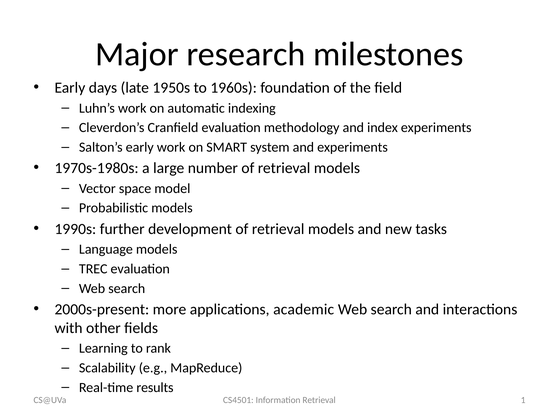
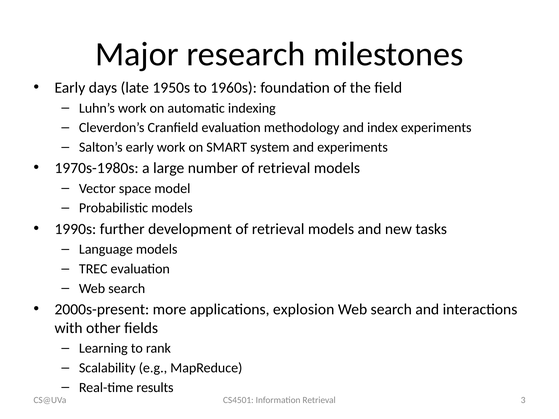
academic: academic -> explosion
1: 1 -> 3
